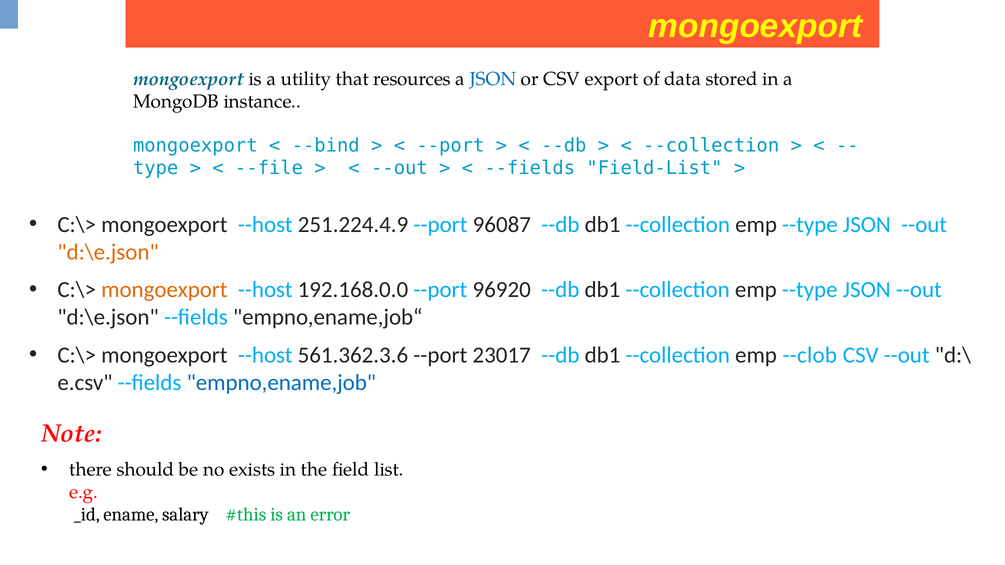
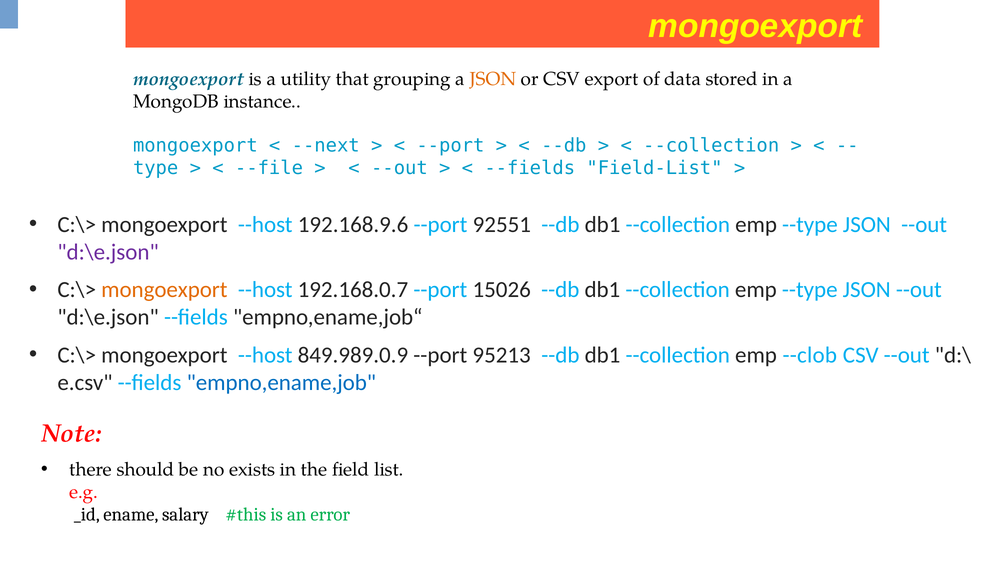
resources: resources -> grouping
JSON at (493, 79) colour: blue -> orange
--bind: --bind -> --next
251.224.4.9: 251.224.4.9 -> 192.168.9.6
96087: 96087 -> 92551
d:\e.json at (108, 252) colour: orange -> purple
192.168.0.0: 192.168.0.0 -> 192.168.0.7
96920: 96920 -> 15026
561.362.3.6: 561.362.3.6 -> 849.989.0.9
23017: 23017 -> 95213
